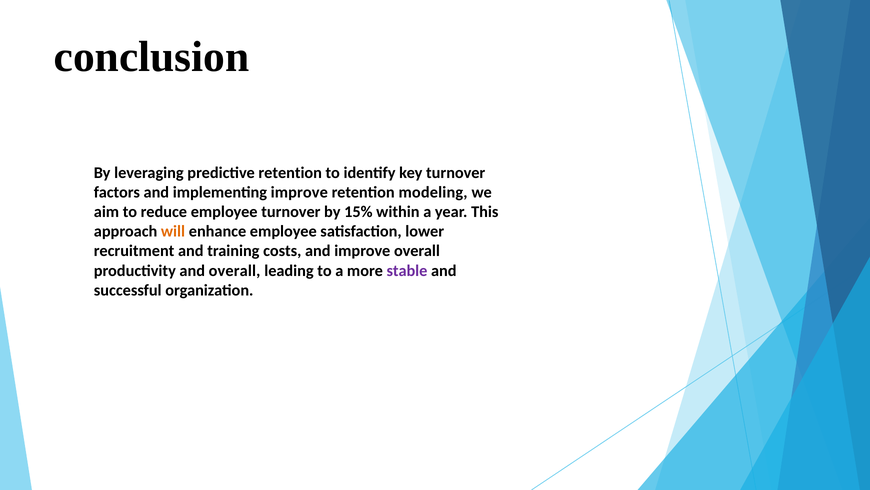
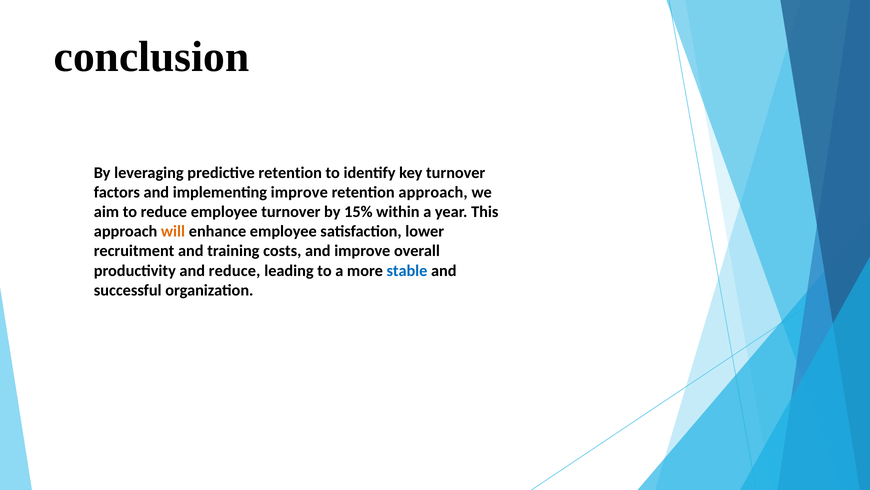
retention modeling: modeling -> approach
and overall: overall -> reduce
stable colour: purple -> blue
